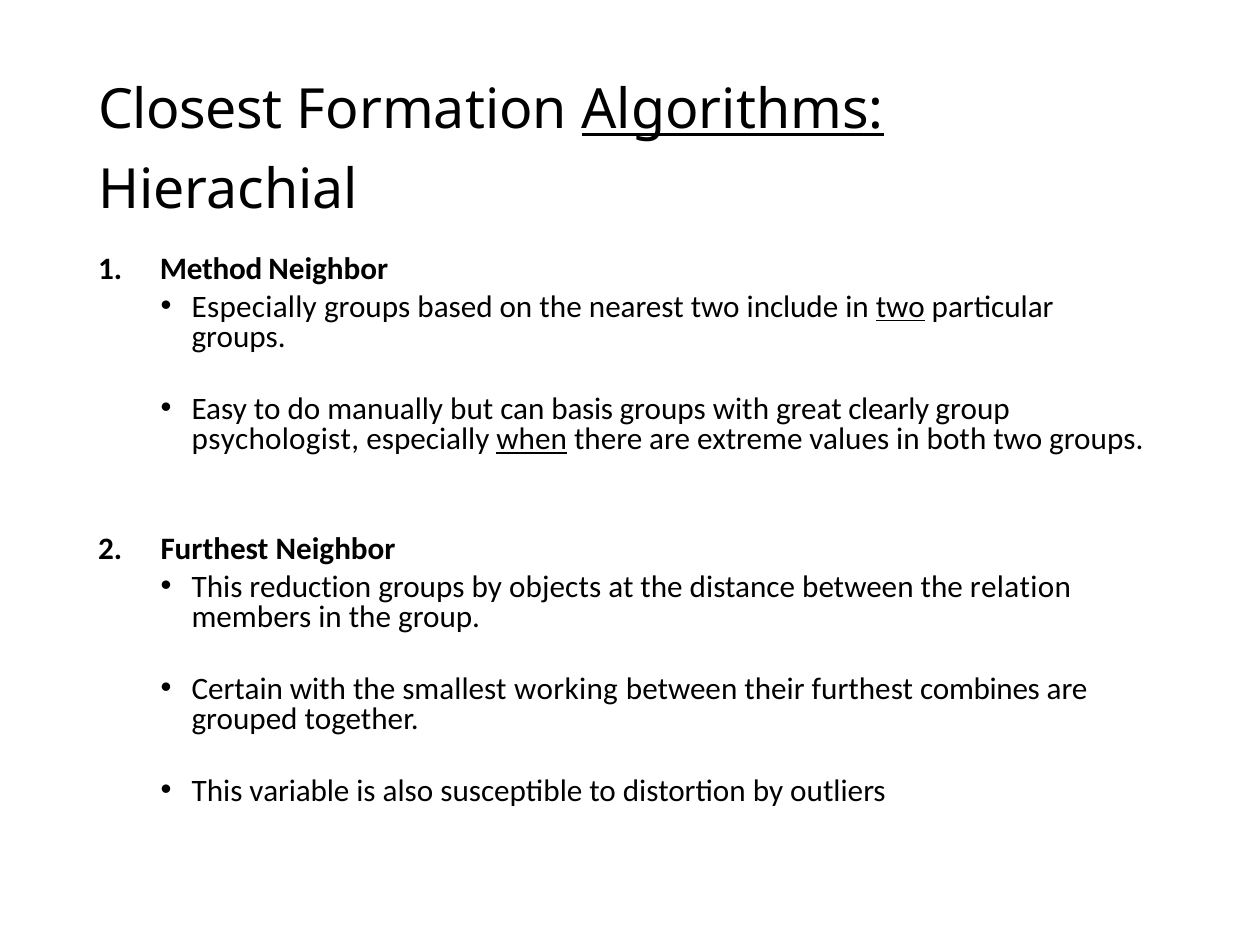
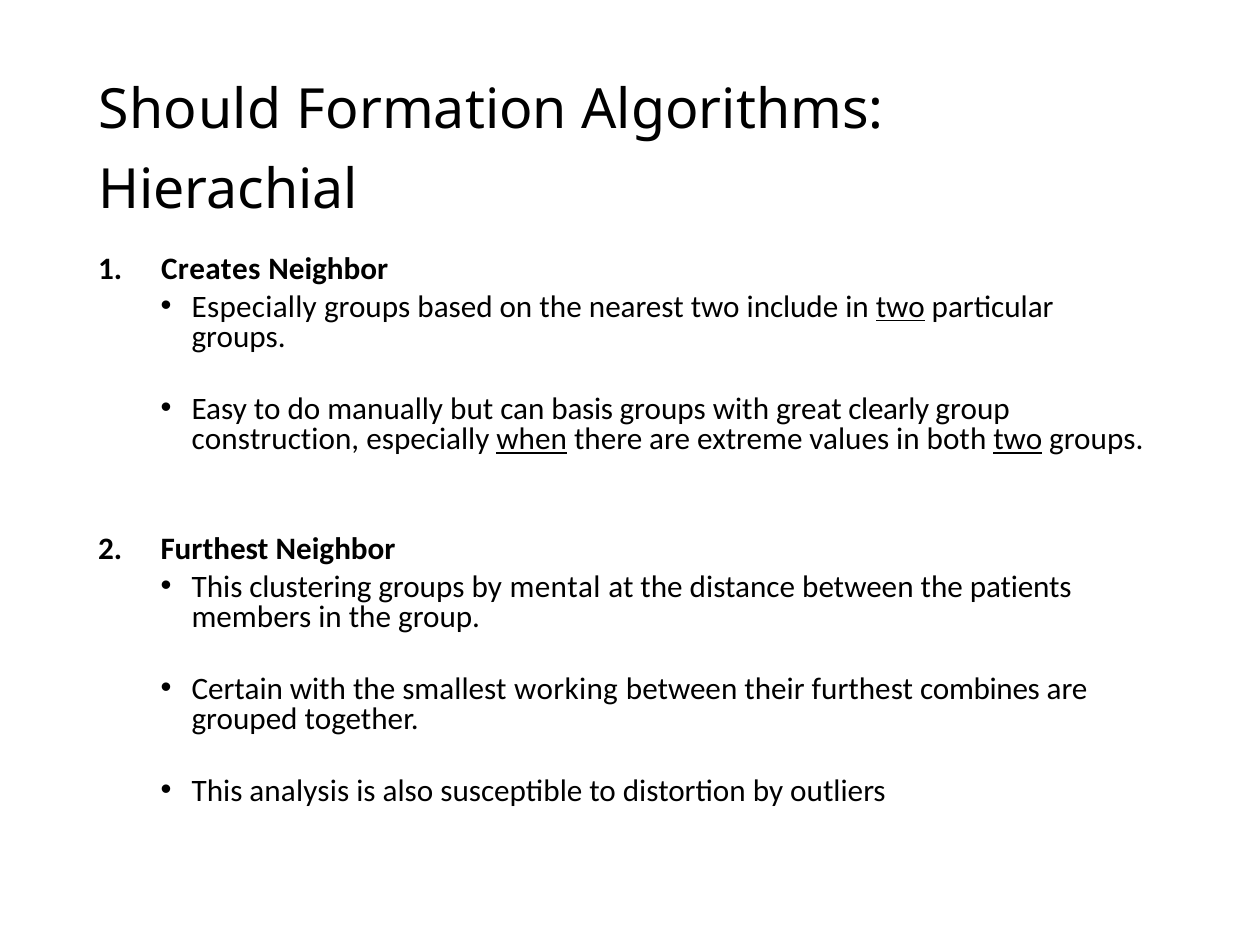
Closest: Closest -> Should
Algorithms underline: present -> none
Method: Method -> Creates
psychologist: psychologist -> construction
two at (1018, 439) underline: none -> present
reduction: reduction -> clustering
objects: objects -> mental
relation: relation -> patients
variable: variable -> analysis
